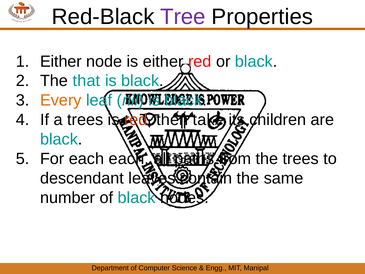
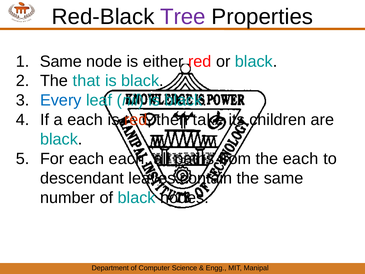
Either at (61, 61): Either -> Same
Every colour: orange -> blue
a trees: trees -> each
the trees: trees -> each
